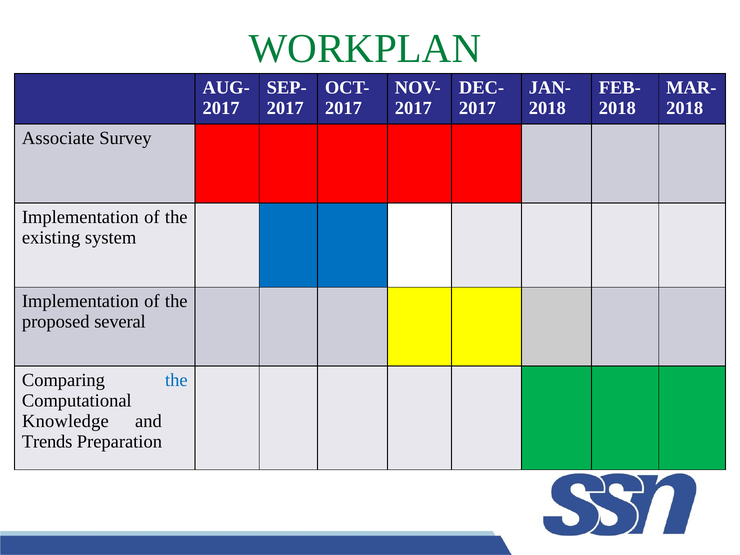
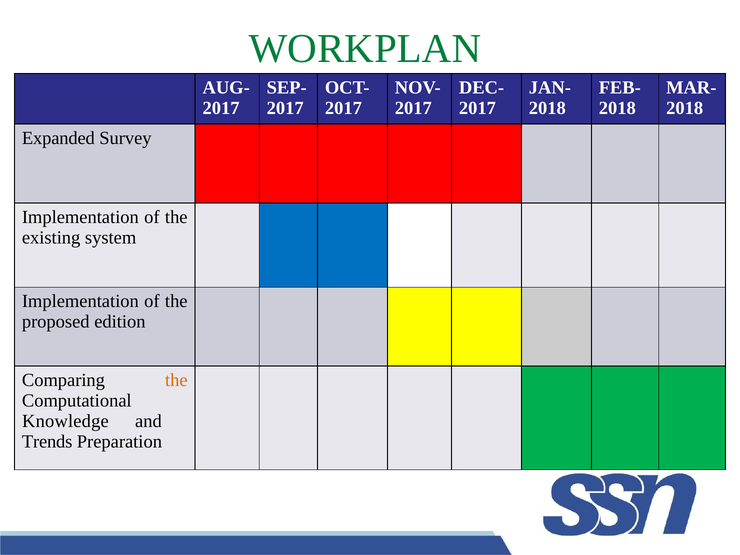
Associate: Associate -> Expanded
several: several -> edition
the at (176, 380) colour: blue -> orange
